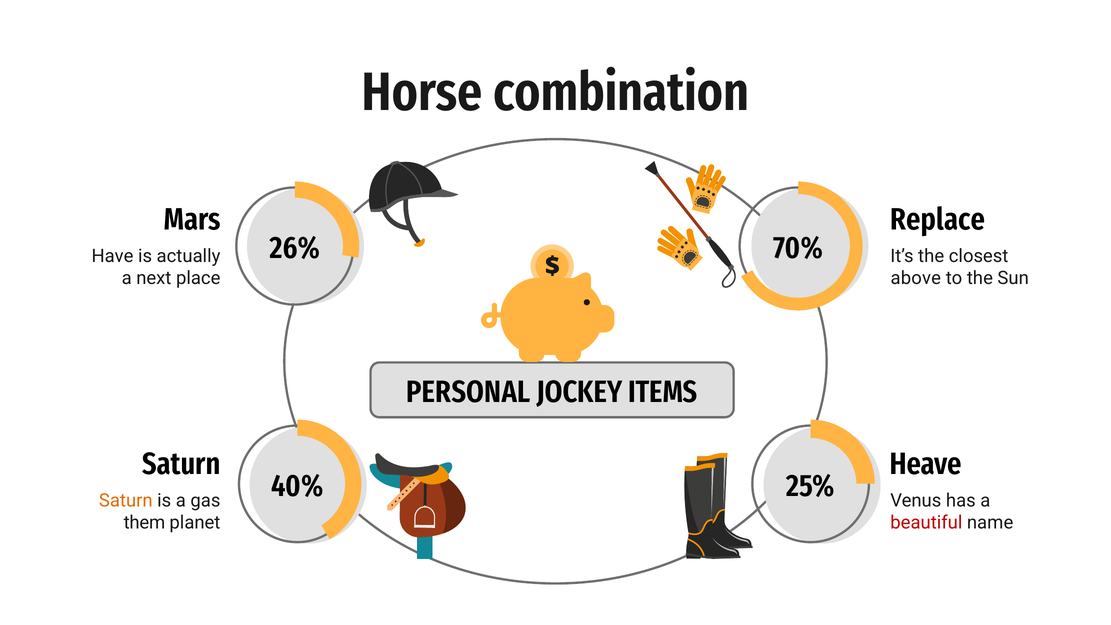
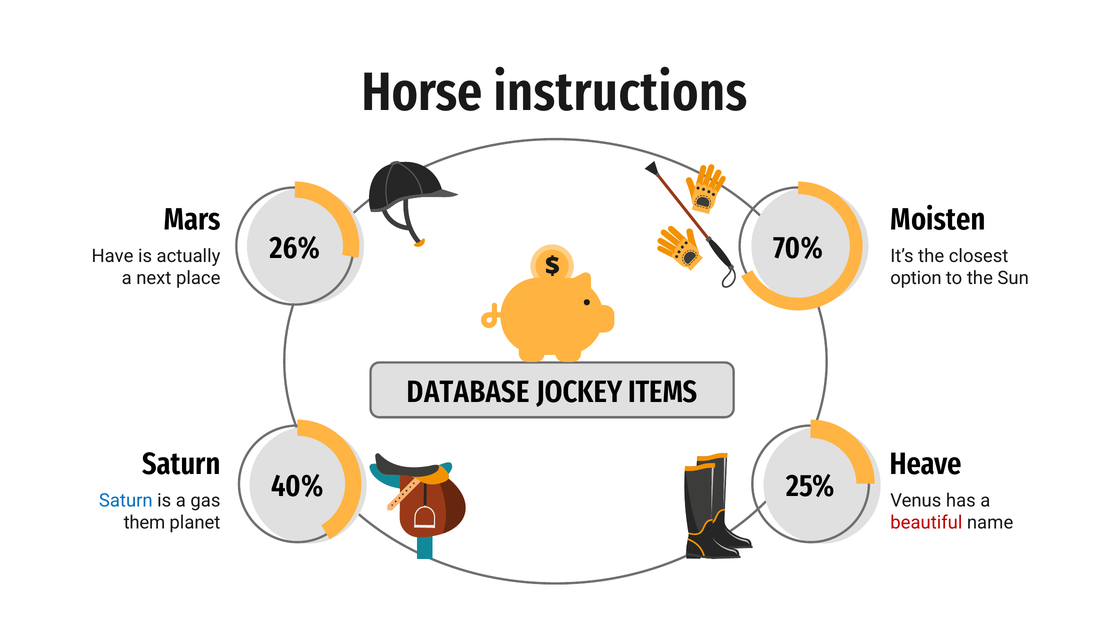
combination: combination -> instructions
Replace: Replace -> Moisten
above: above -> option
PERSONAL: PERSONAL -> DATABASE
Saturn at (126, 500) colour: orange -> blue
